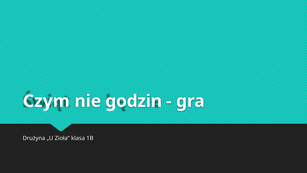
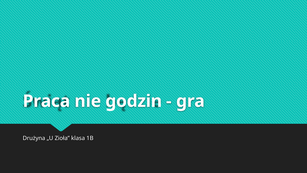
Czym: Czym -> Praca
